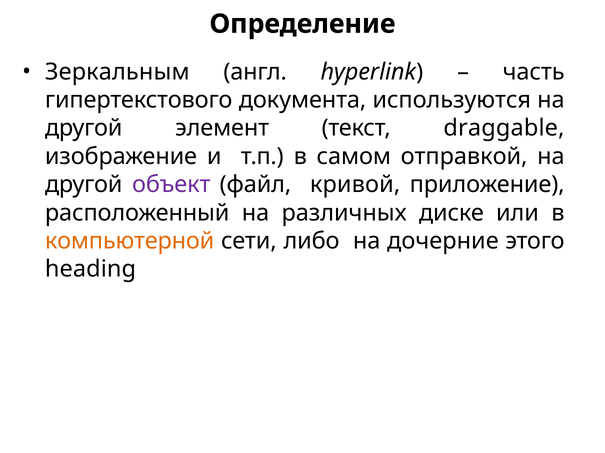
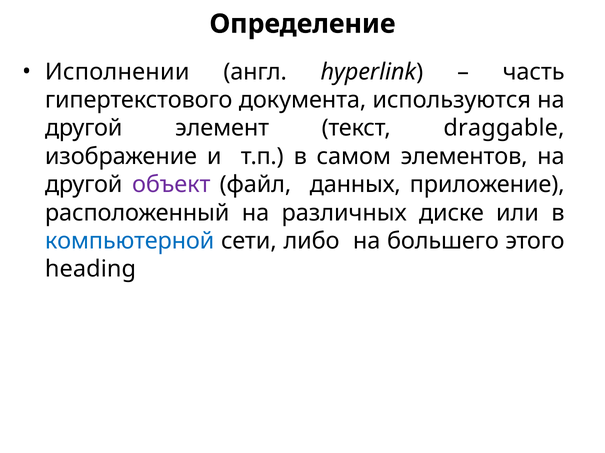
Зеркальным: Зеркальным -> Исполнении
отправкой: отправкой -> элементов
кривой: кривой -> данных
компьютерной colour: orange -> blue
дочерние: дочерние -> большего
